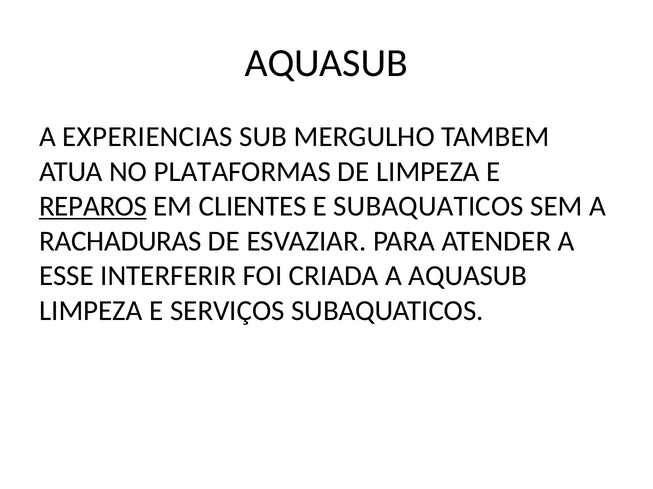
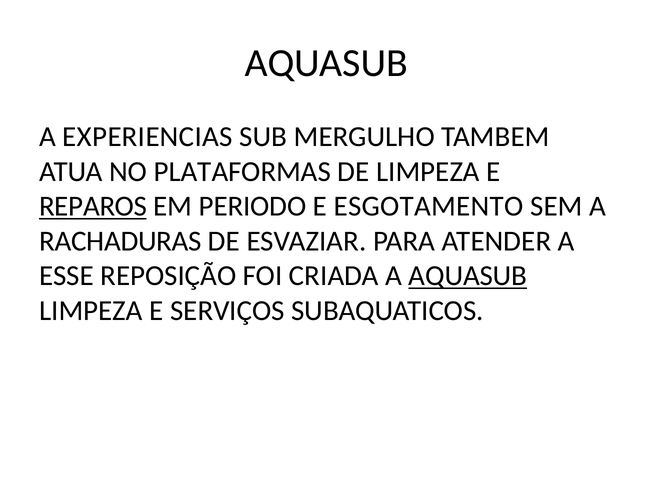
CLIENTES: CLIENTES -> PERIODO
E SUBAQUATICOS: SUBAQUATICOS -> ESGOTAMENTO
INTERFERIR: INTERFERIR -> REPOSIÇÃO
AQUASUB at (468, 276) underline: none -> present
